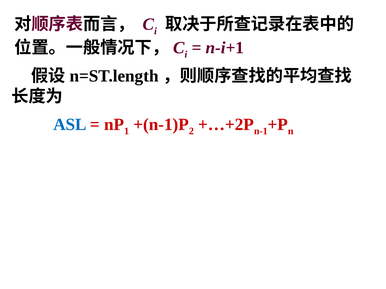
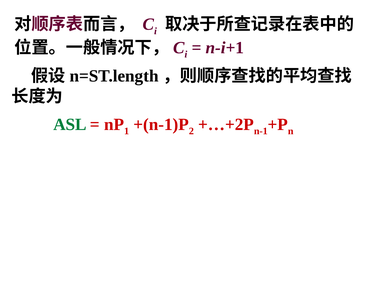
ASL colour: blue -> green
